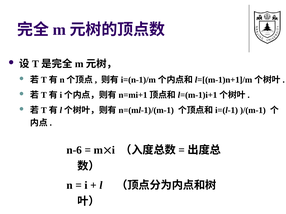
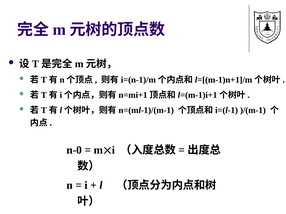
n-6: n-6 -> n-0
